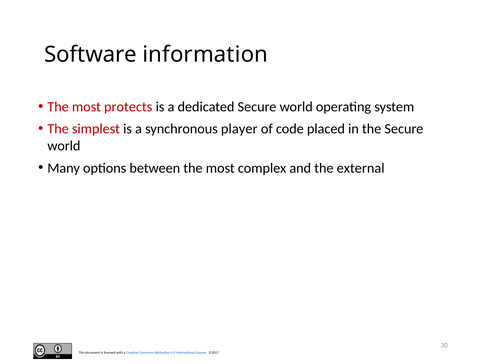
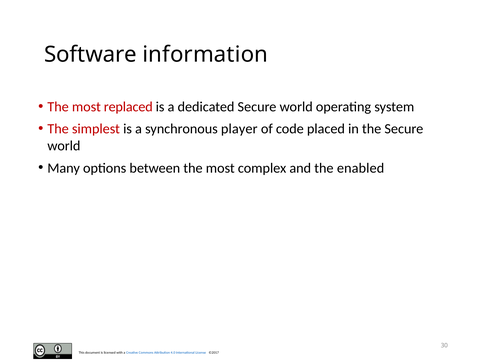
protects: protects -> replaced
external: external -> enabled
